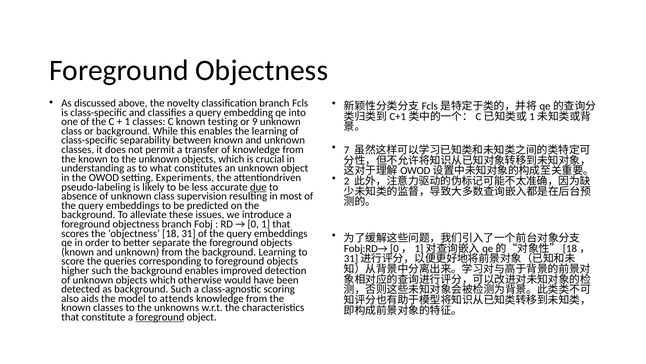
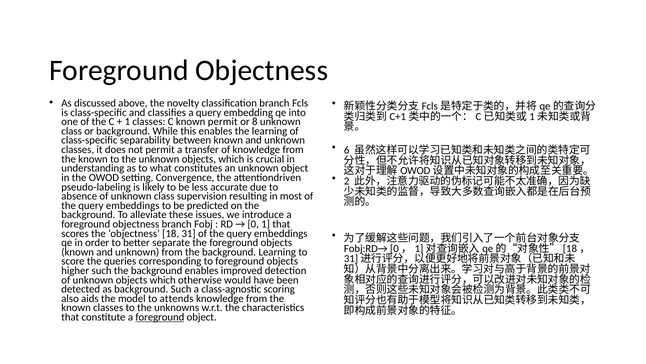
known testing: testing -> permit
9: 9 -> 8
7: 7 -> 6
Experiments: Experiments -> Convergence
due underline: present -> none
